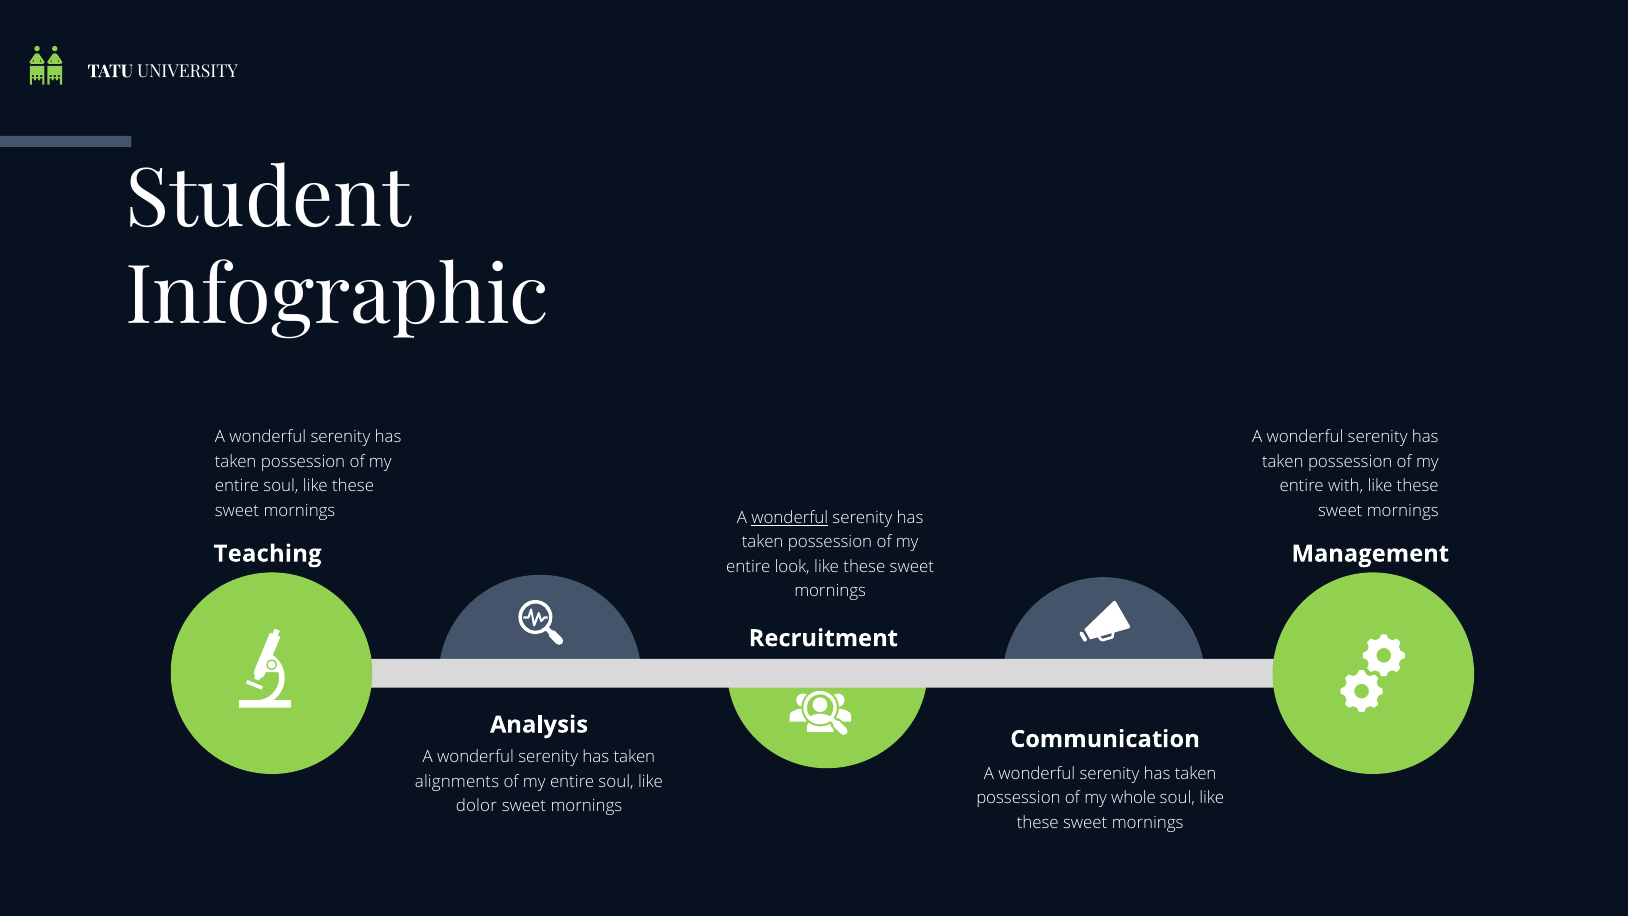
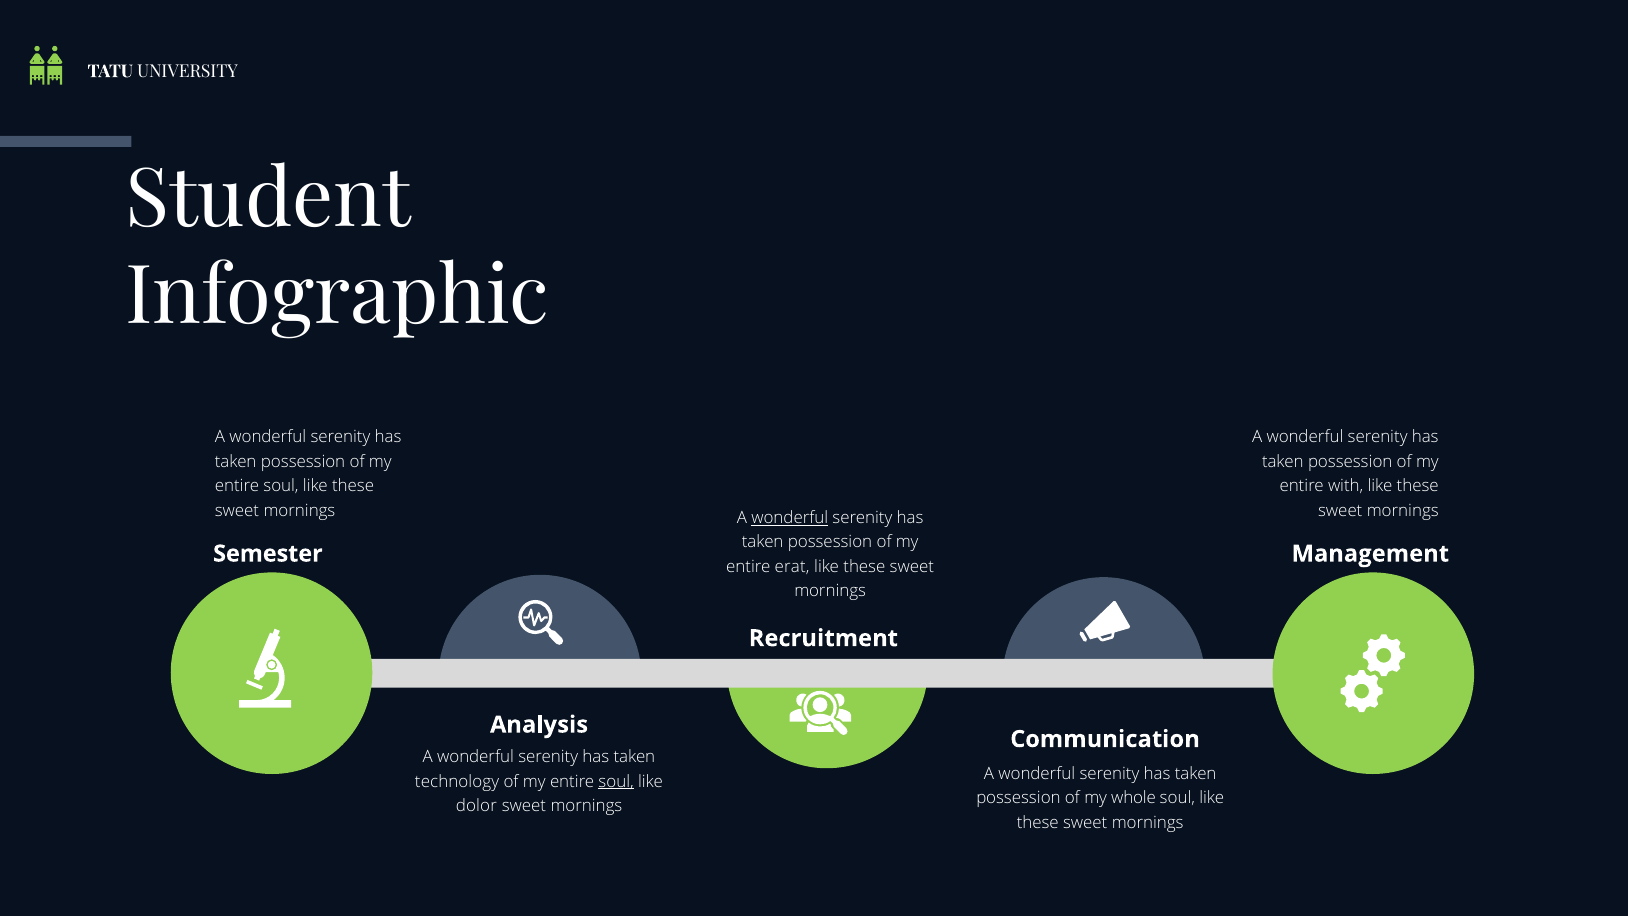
Teaching: Teaching -> Semester
look: look -> erat
alignments: alignments -> technology
soul at (616, 781) underline: none -> present
